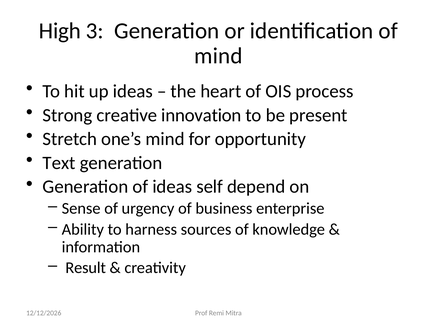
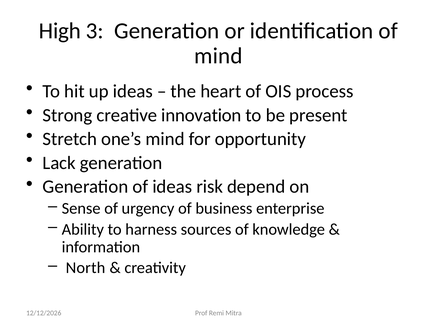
Text: Text -> Lack
self: self -> risk
Result: Result -> North
